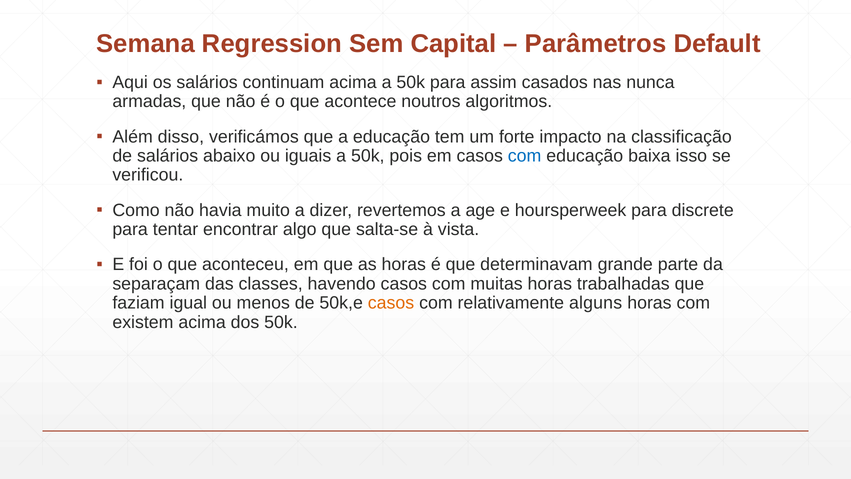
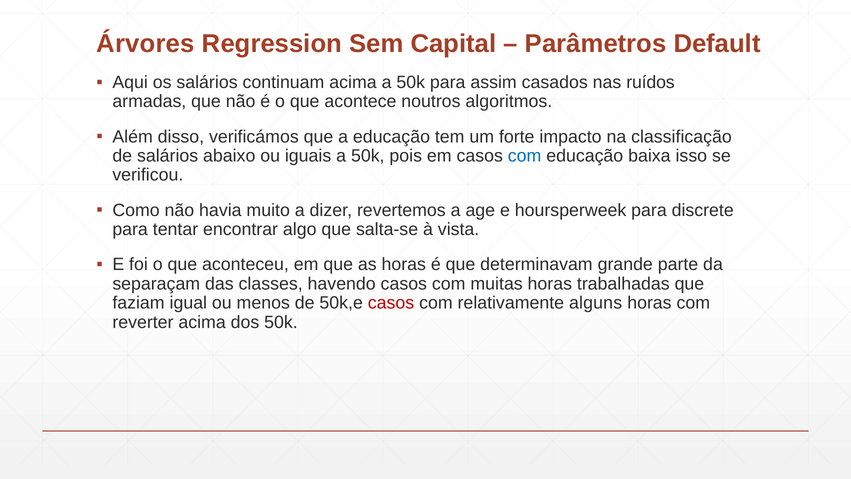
Semana: Semana -> Árvores
nunca: nunca -> ruídos
casos at (391, 303) colour: orange -> red
existem: existem -> reverter
